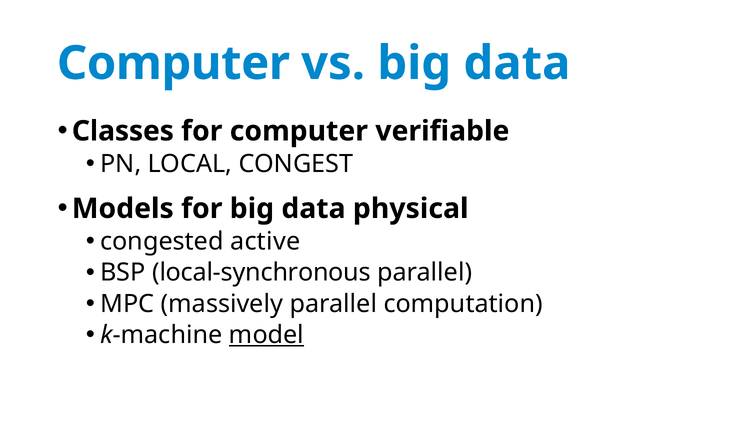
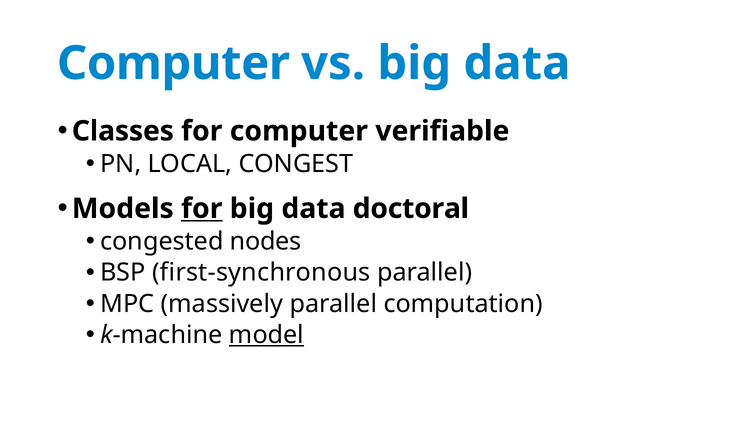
for at (202, 209) underline: none -> present
physical: physical -> doctoral
active: active -> nodes
local-synchronous: local-synchronous -> first-synchronous
